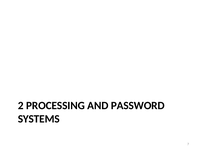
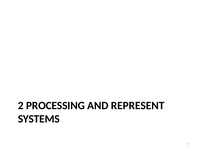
PASSWORD: PASSWORD -> REPRESENT
